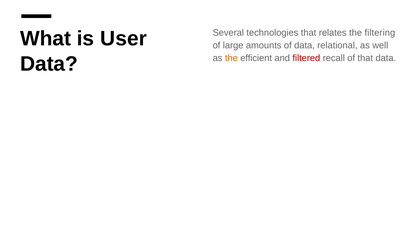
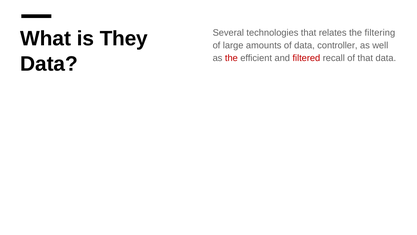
User: User -> They
relational: relational -> controller
the at (231, 58) colour: orange -> red
